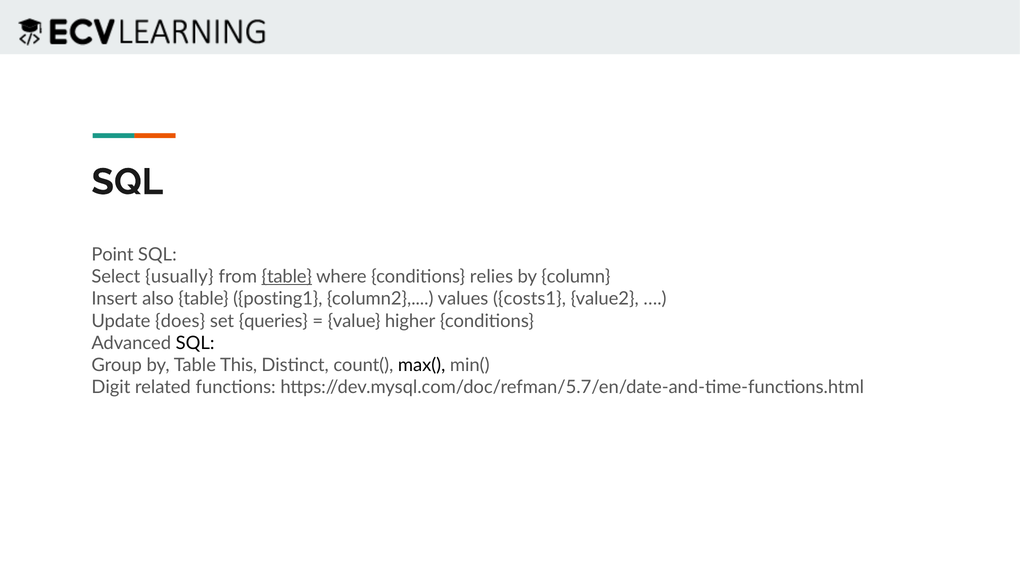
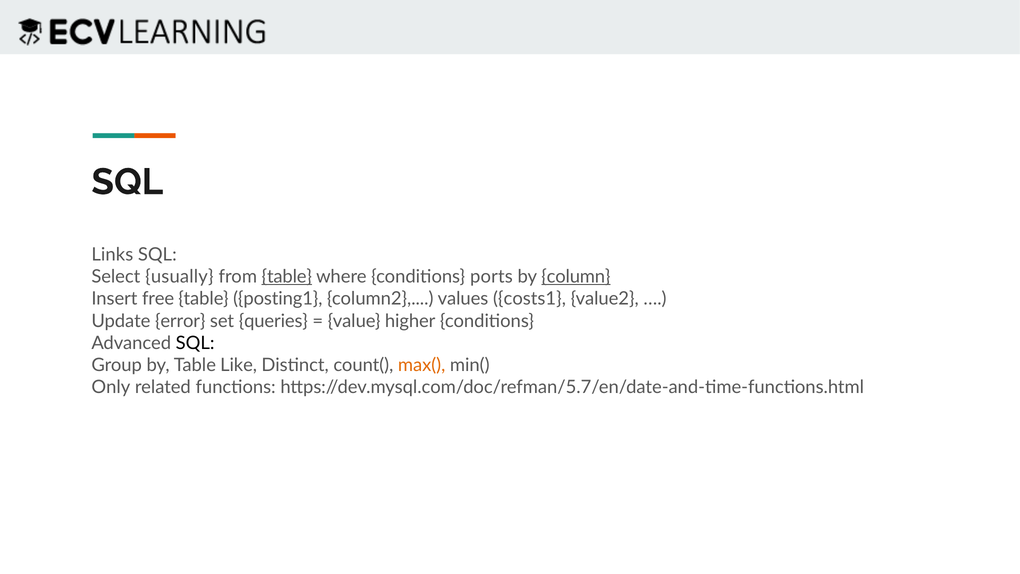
Point: Point -> Links
relies: relies -> ports
column underline: none -> present
also: also -> free
does: does -> error
This: This -> Like
max( colour: black -> orange
Digit: Digit -> Only
